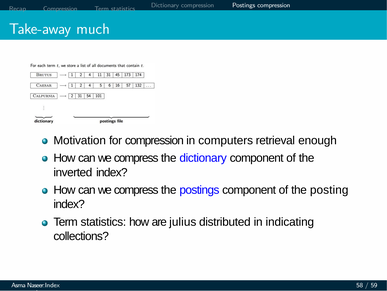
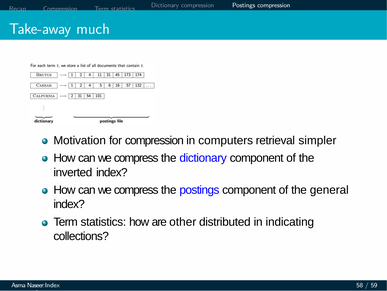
enough: enough -> simpler
posting: posting -> general
julius: julius -> other
